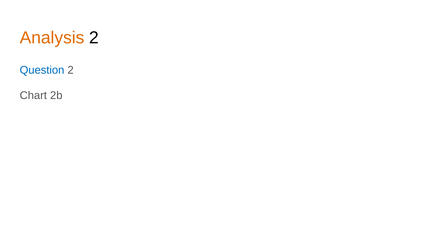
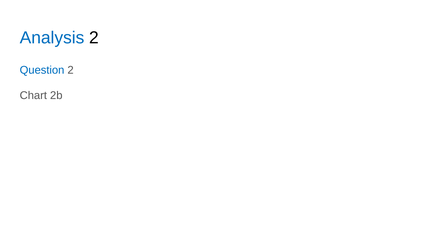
Analysis colour: orange -> blue
